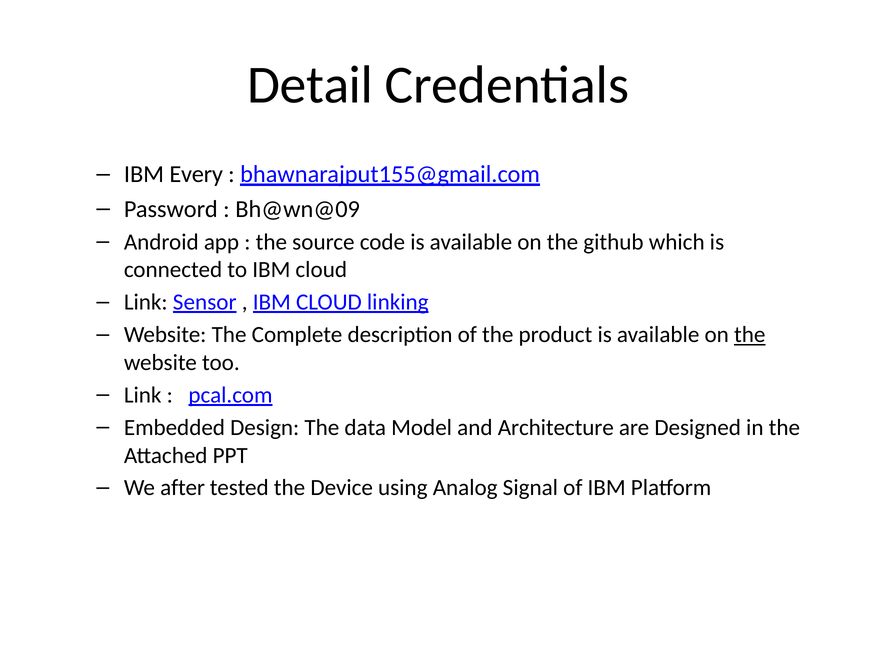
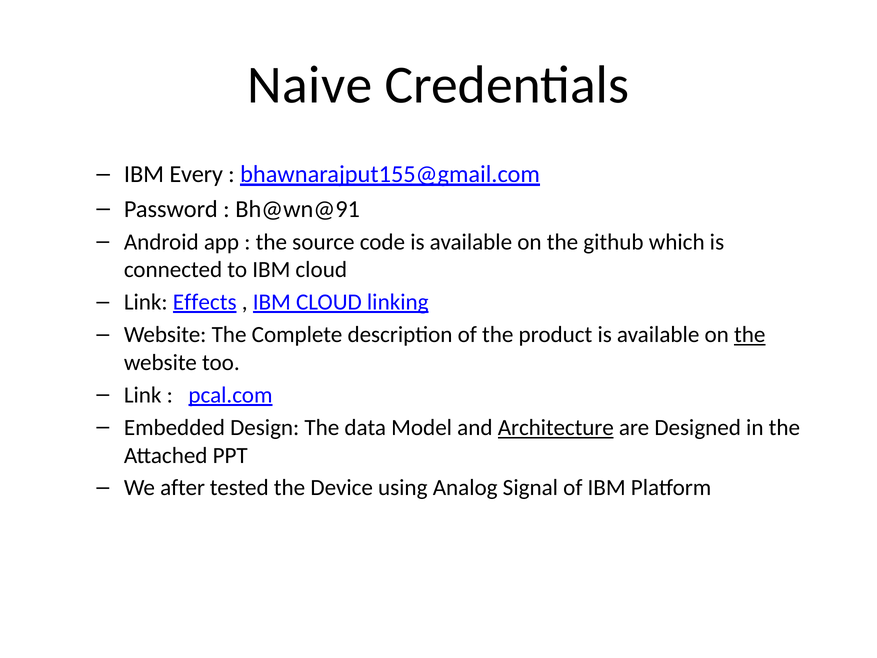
Detail: Detail -> Naive
Bh@wn@09: Bh@wn@09 -> Bh@wn@91
Sensor: Sensor -> Effects
Architecture underline: none -> present
